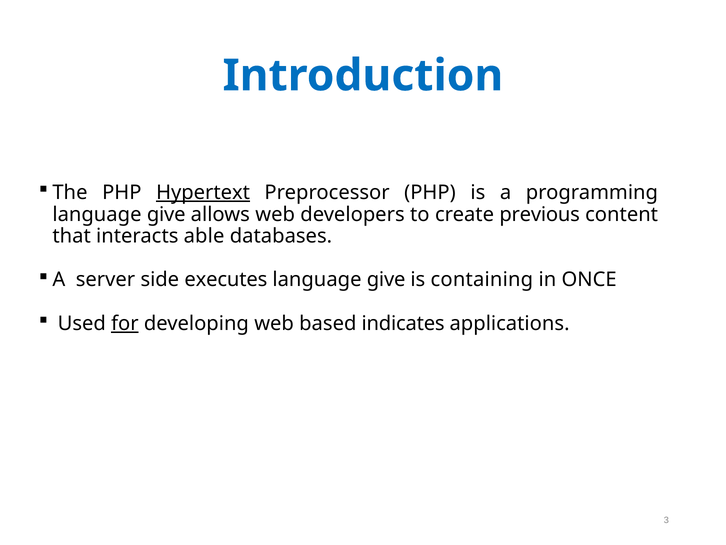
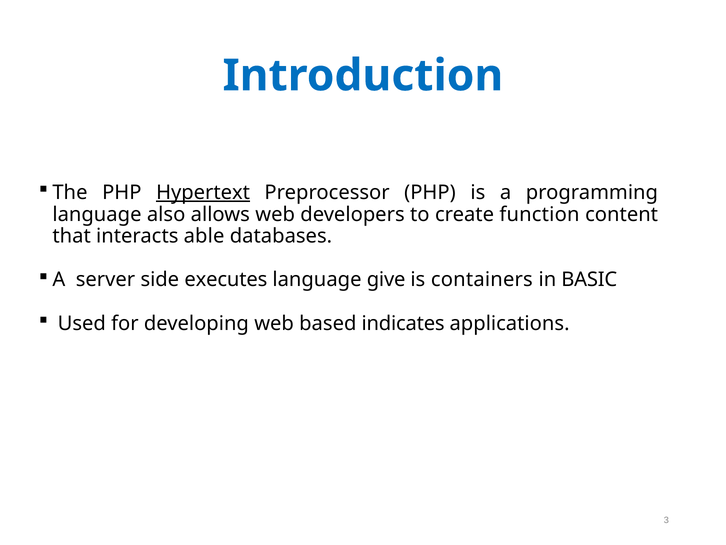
give at (166, 214): give -> also
previous: previous -> function
containing: containing -> containers
ONCE: ONCE -> BASIC
for underline: present -> none
